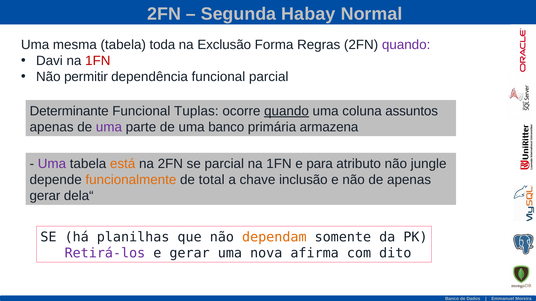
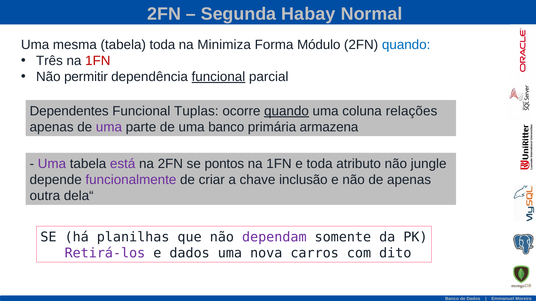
Exclusão: Exclusão -> Minimiza
Regras: Regras -> Módulo
quando at (406, 45) colour: purple -> blue
Davi: Davi -> Três
funcional at (218, 77) underline: none -> present
Determinante: Determinante -> Dependentes
assuntos: assuntos -> relações
está colour: orange -> purple
se parcial: parcial -> pontos
e para: para -> toda
funcionalmente colour: orange -> purple
total: total -> criar
gerar at (45, 196): gerar -> outra
dependam colour: orange -> purple
e gerar: gerar -> dados
afirma: afirma -> carros
